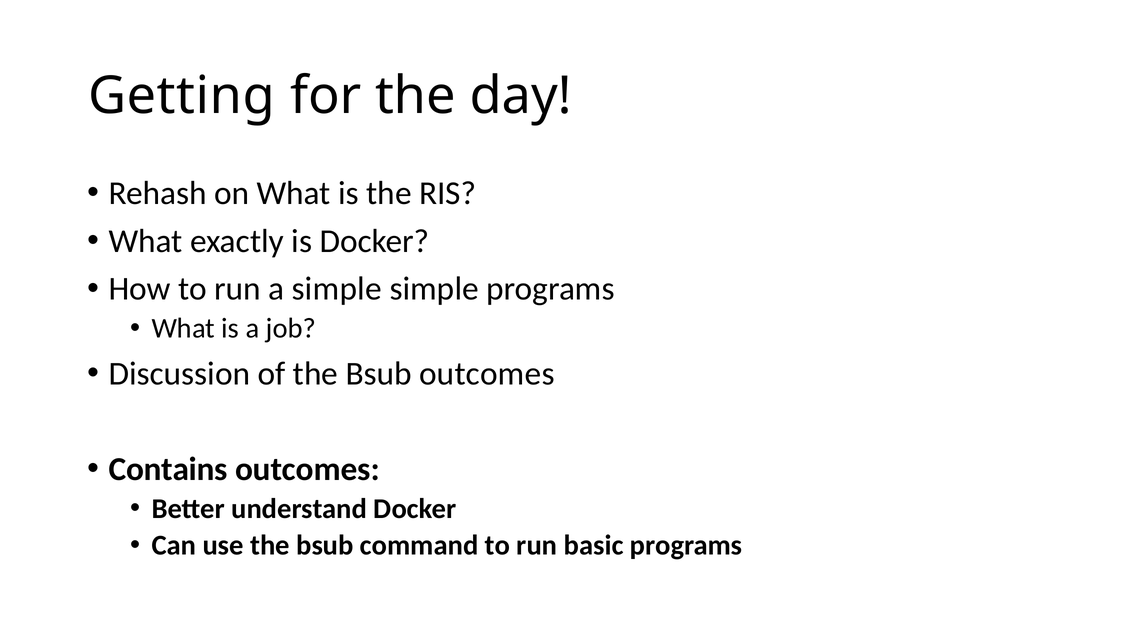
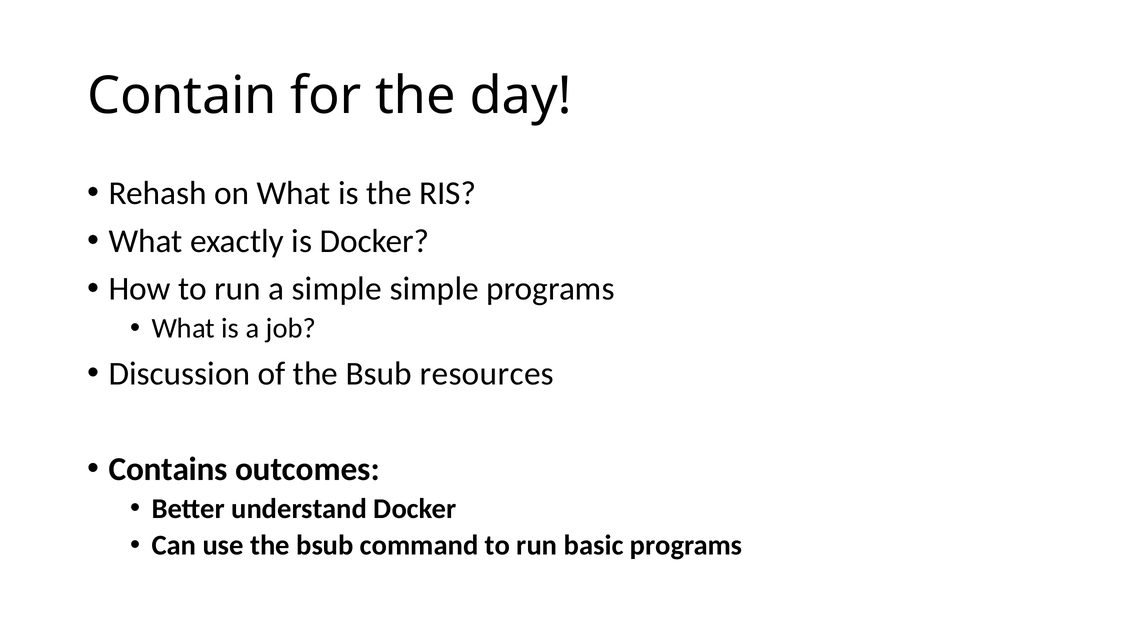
Getting: Getting -> Contain
Bsub outcomes: outcomes -> resources
